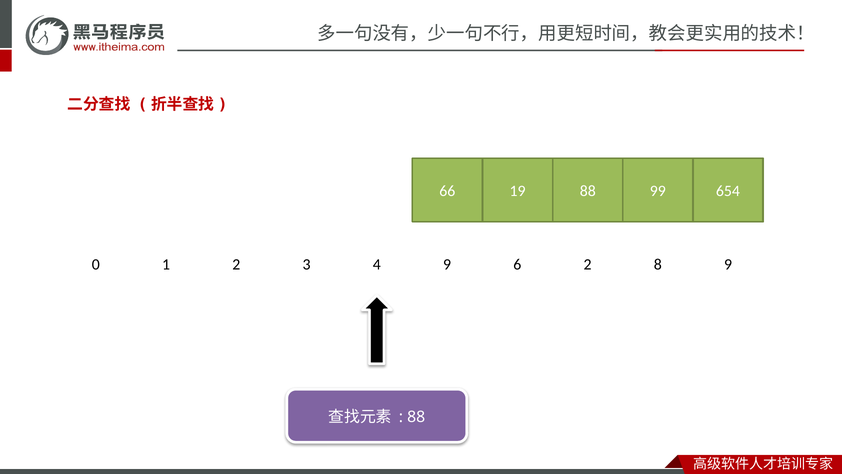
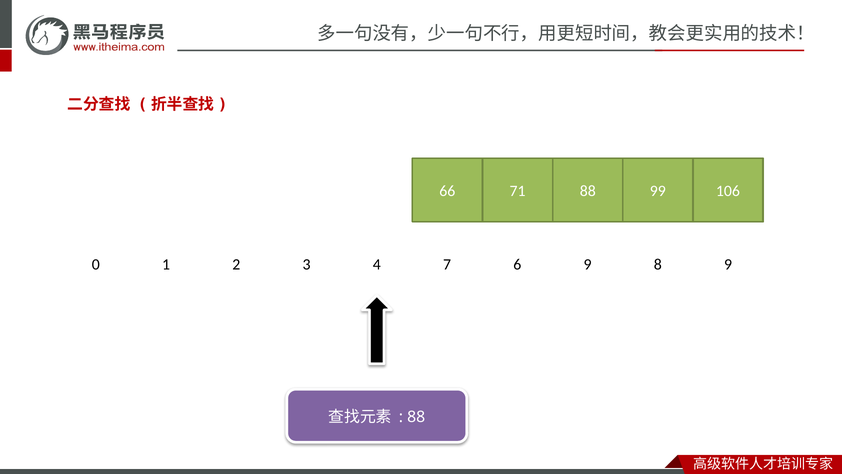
19: 19 -> 71
654: 654 -> 106
4 9: 9 -> 7
6 2: 2 -> 9
